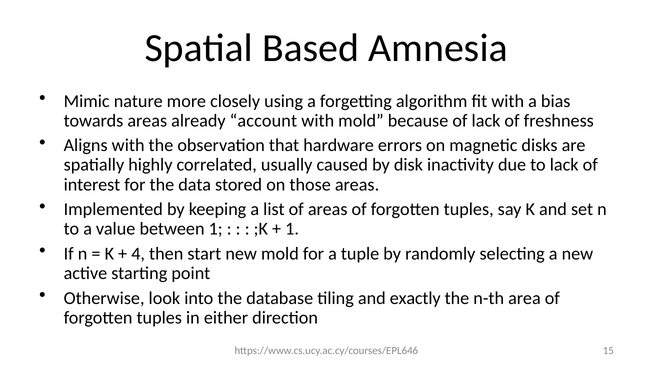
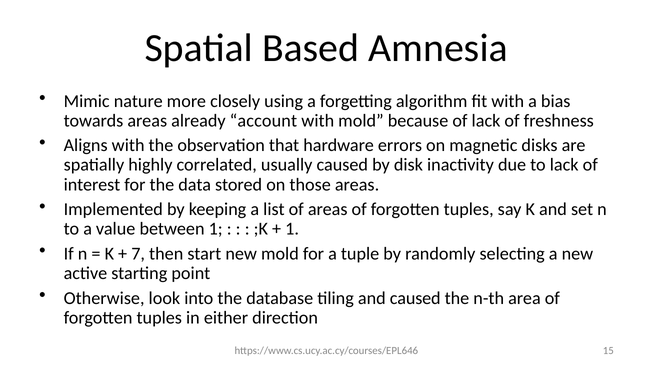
4: 4 -> 7
and exactly: exactly -> caused
